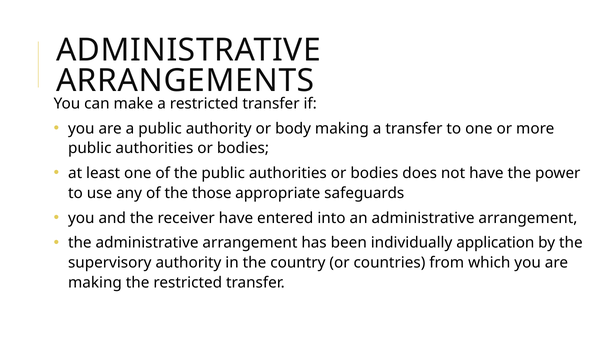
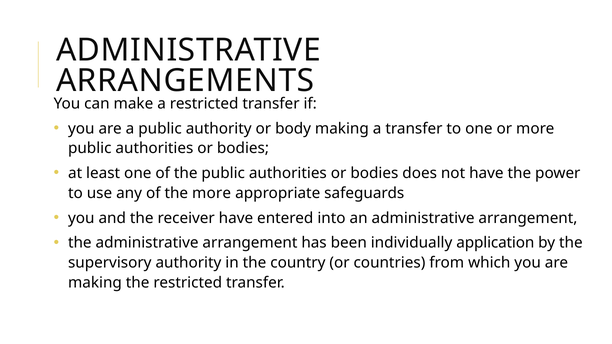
the those: those -> more
